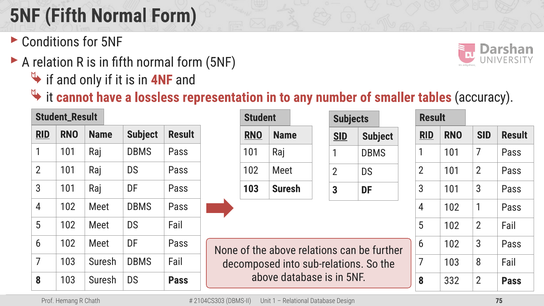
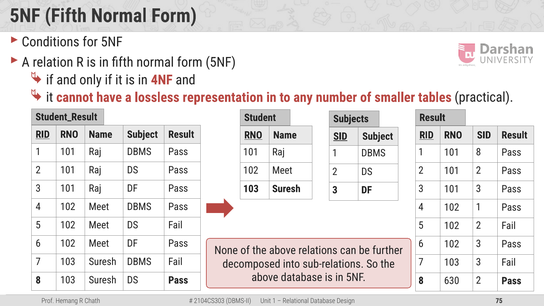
accuracy: accuracy -> practical
101 7: 7 -> 8
103 8: 8 -> 3
332: 332 -> 630
